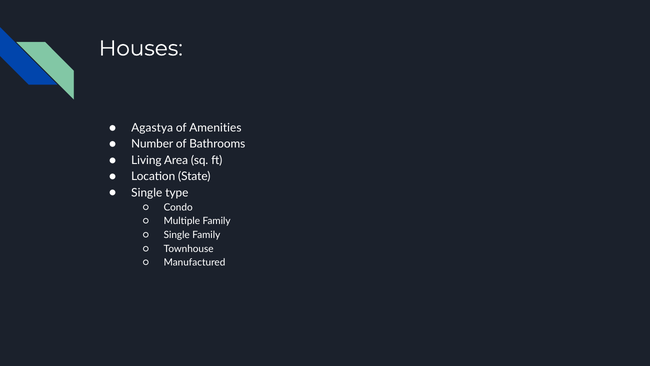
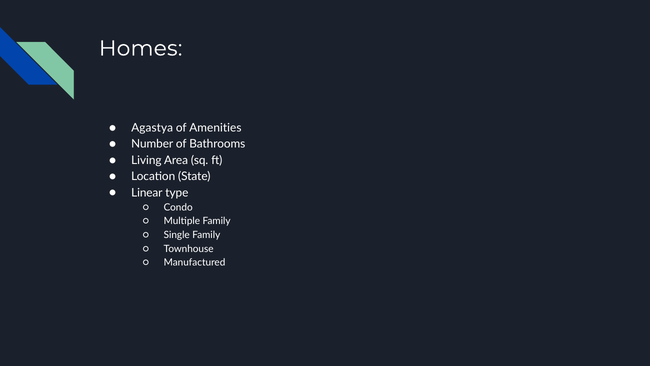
Houses: Houses -> Homes
Single at (147, 192): Single -> Linear
